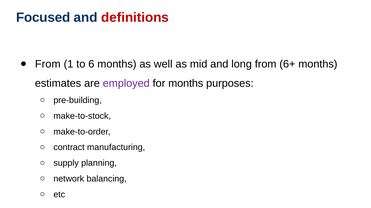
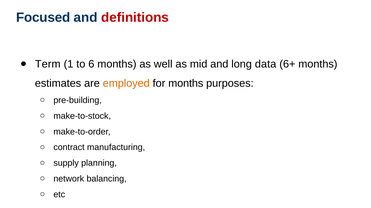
From at (48, 64): From -> Term
long from: from -> data
employed colour: purple -> orange
